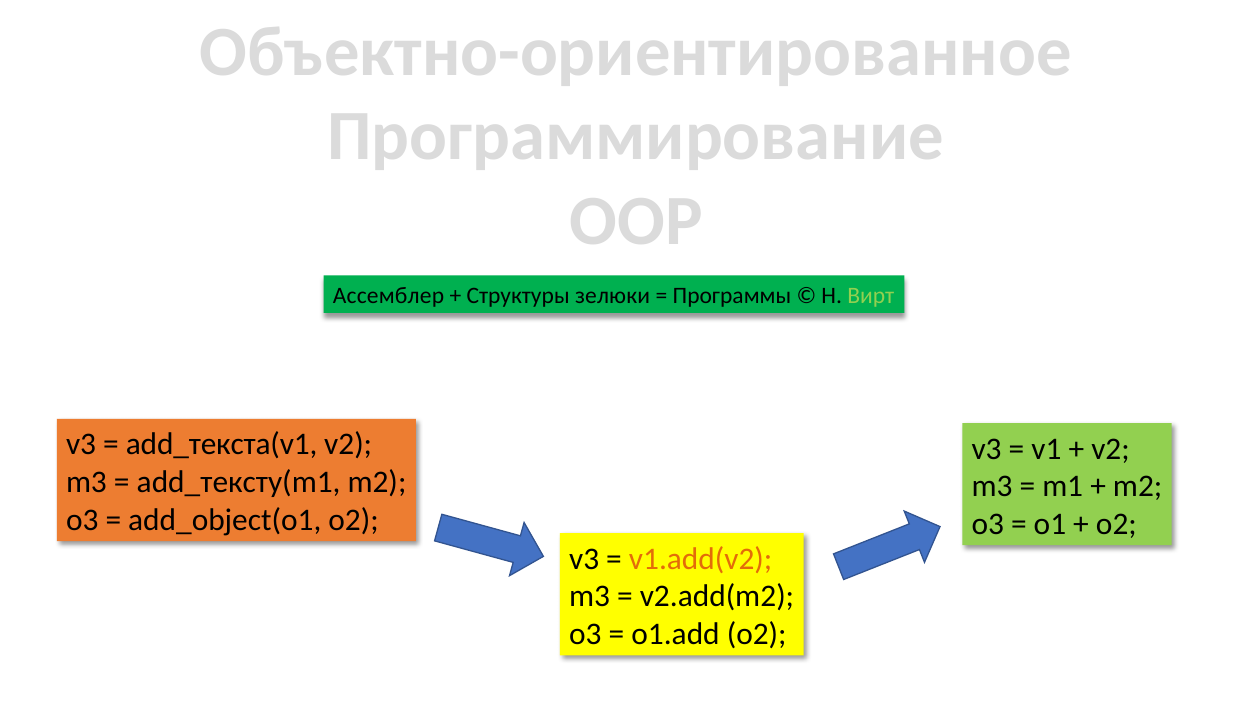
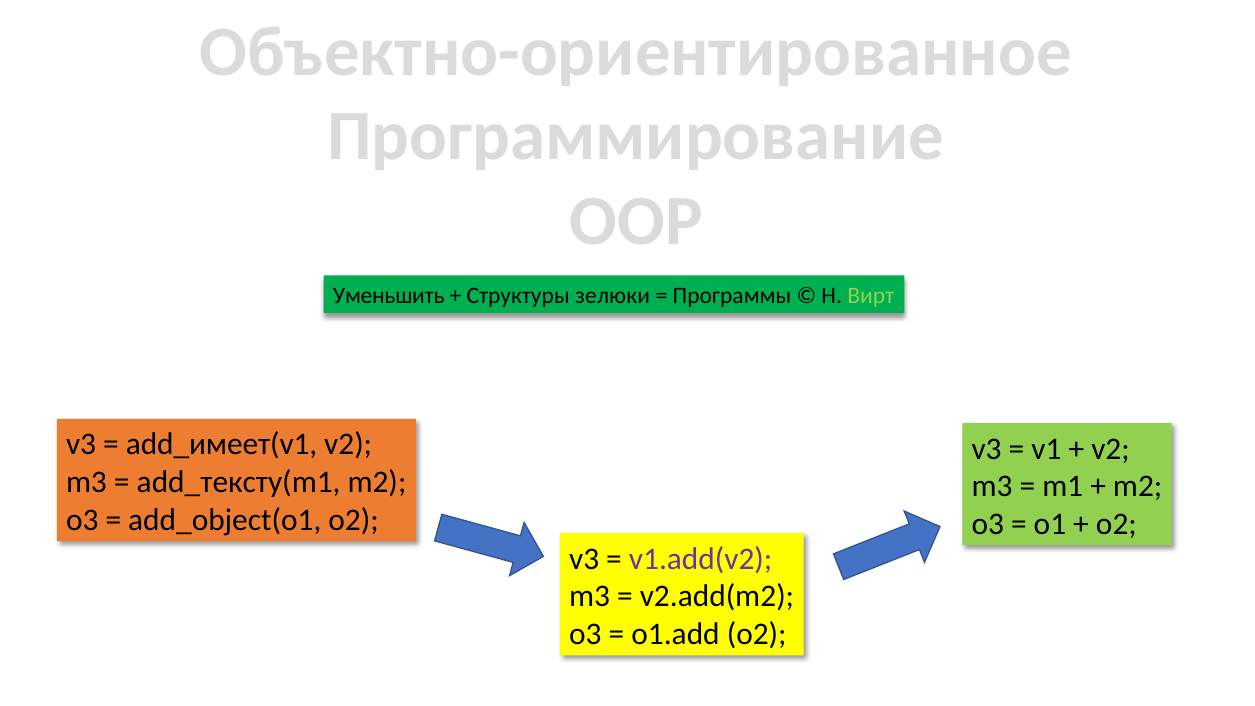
Ассемблер: Ассемблер -> Уменьшить
add_текста(v1: add_текста(v1 -> add_имеет(v1
v1.add(v2 colour: orange -> purple
